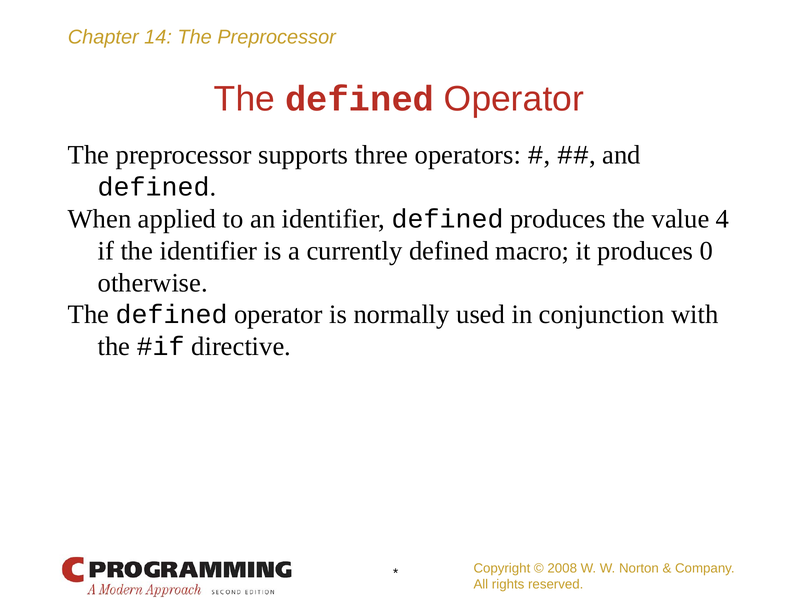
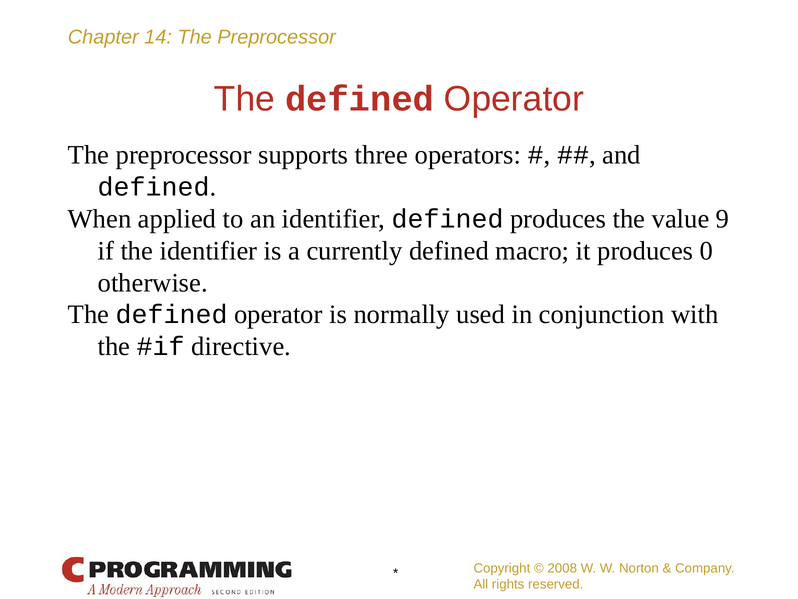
4: 4 -> 9
